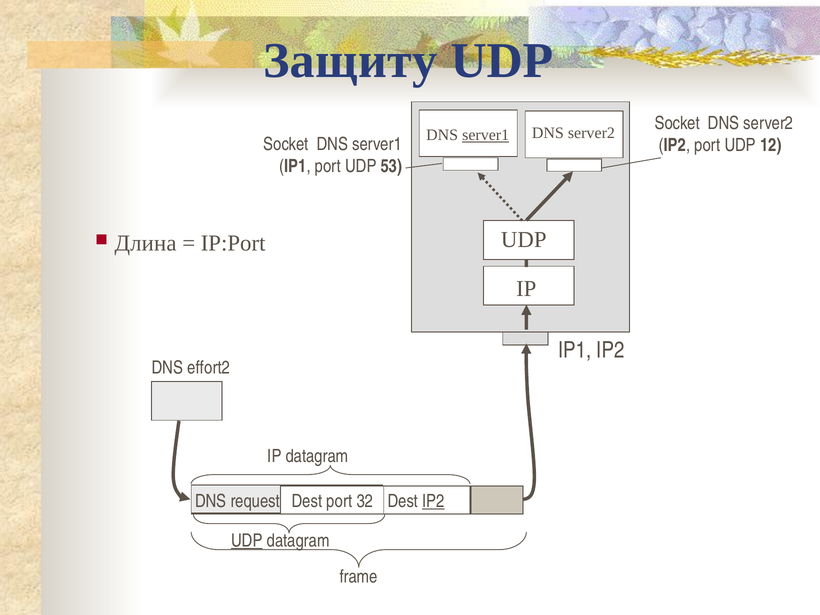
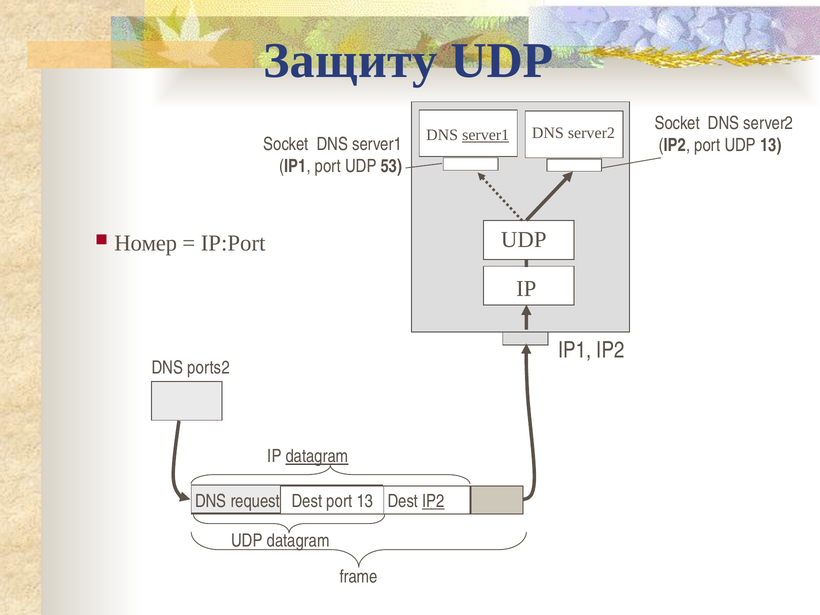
UDP 12: 12 -> 13
Длина: Длина -> Номер
effort2: effort2 -> ports2
datagram at (317, 456) underline: none -> present
port 32: 32 -> 13
UDP at (247, 541) underline: present -> none
